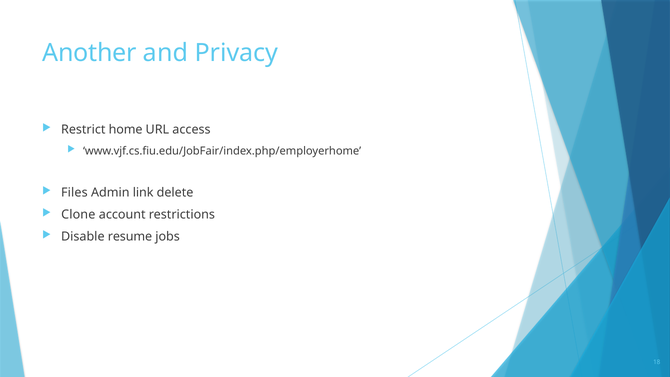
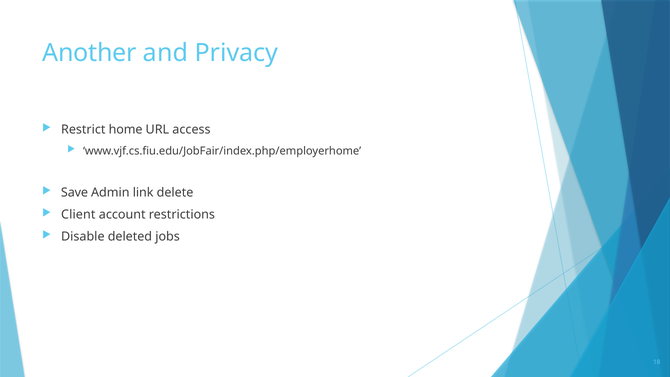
Files: Files -> Save
Clone: Clone -> Client
resume: resume -> deleted
